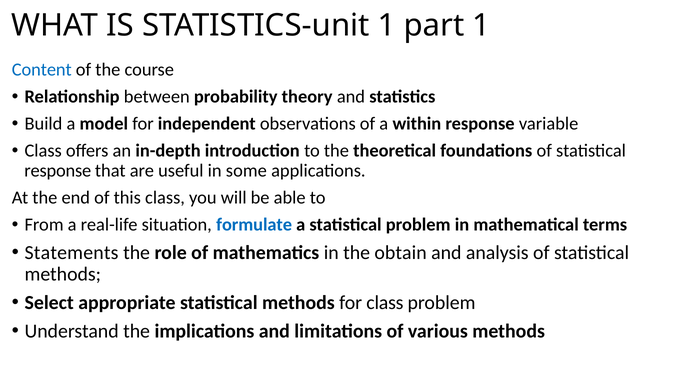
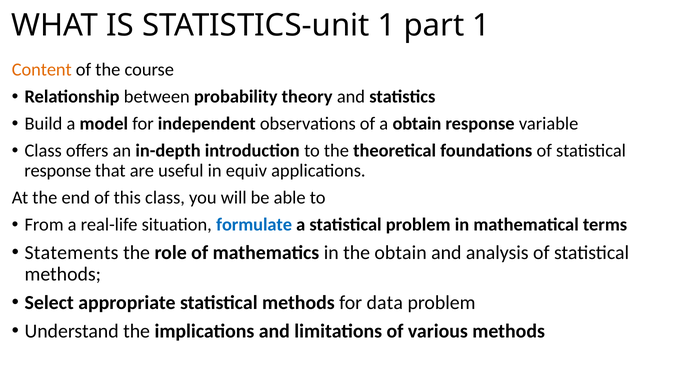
Content colour: blue -> orange
a within: within -> obtain
some: some -> equiv
for class: class -> data
